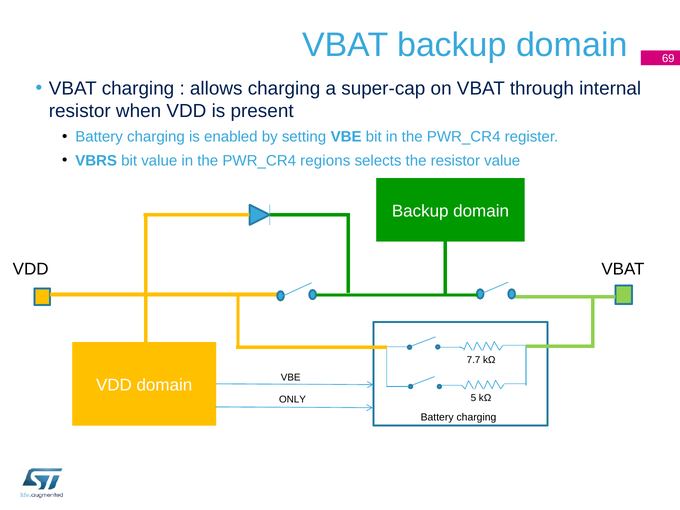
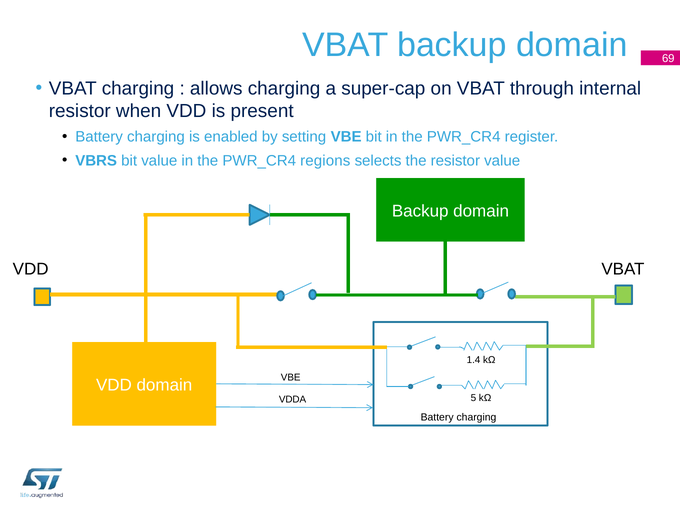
7.7: 7.7 -> 1.4
ONLY: ONLY -> VDDA
